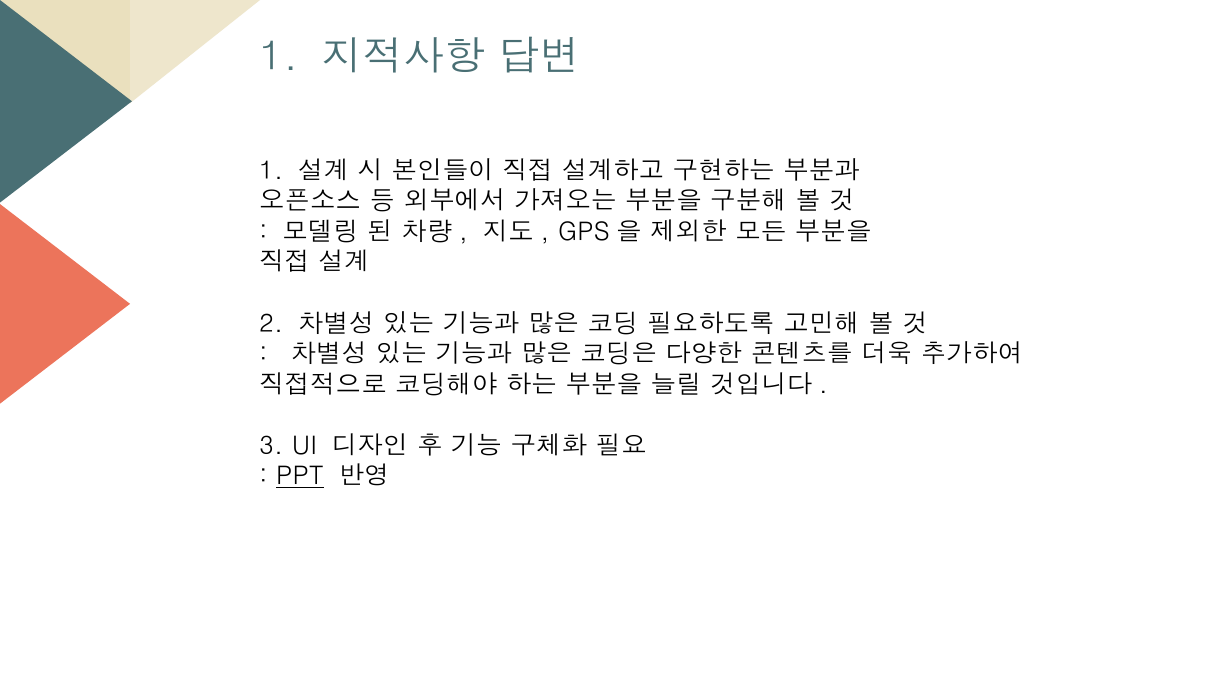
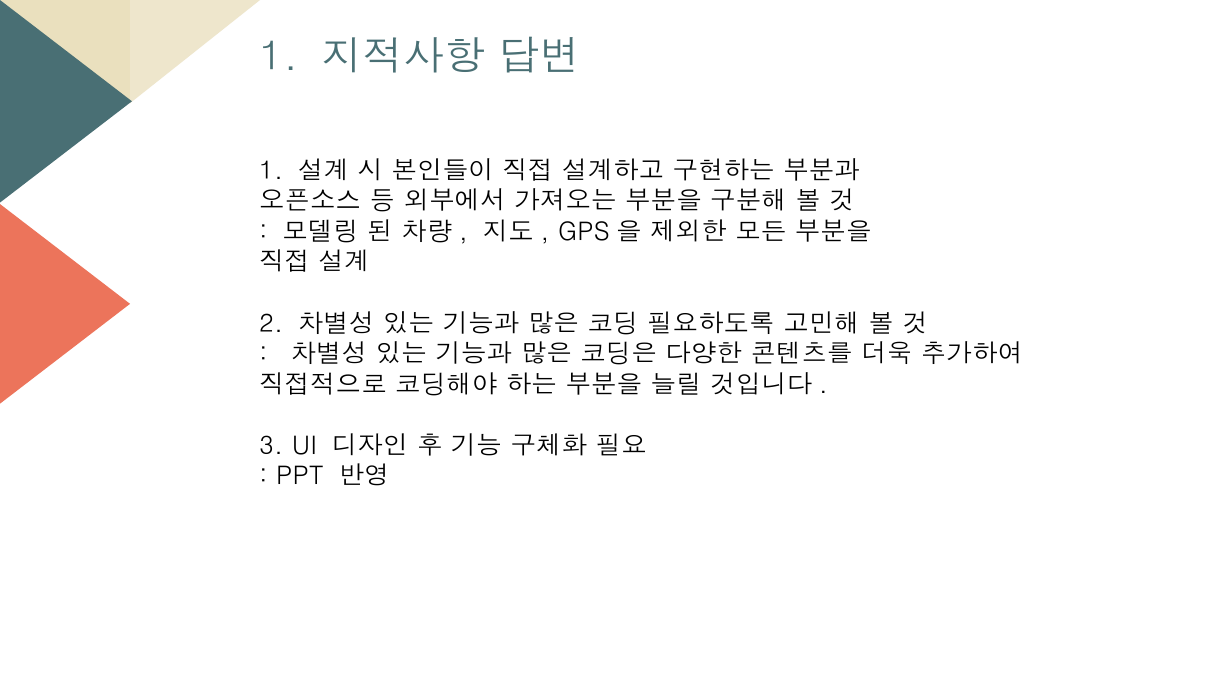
PPT underline: present -> none
